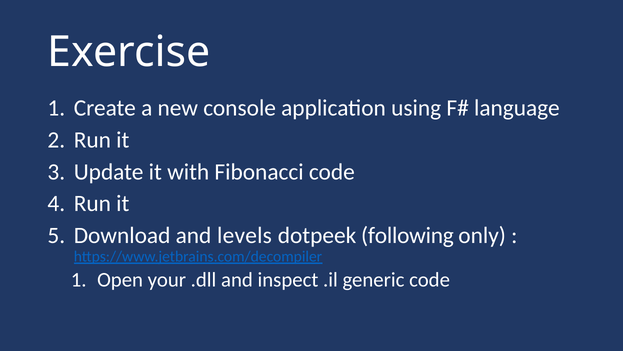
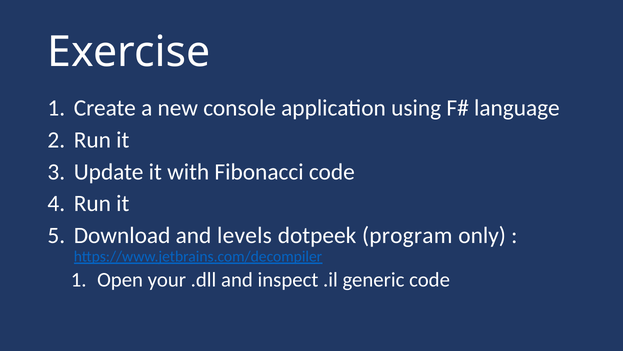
following: following -> program
